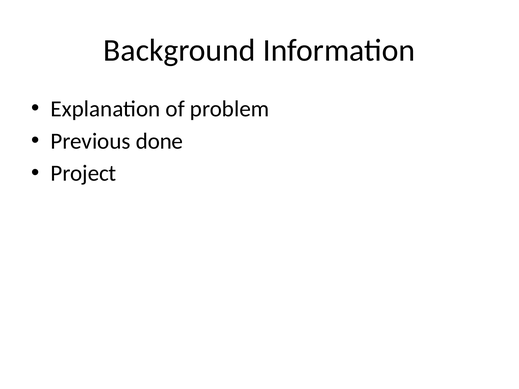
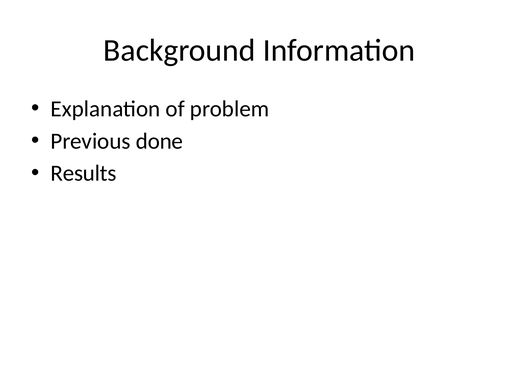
Project: Project -> Results
